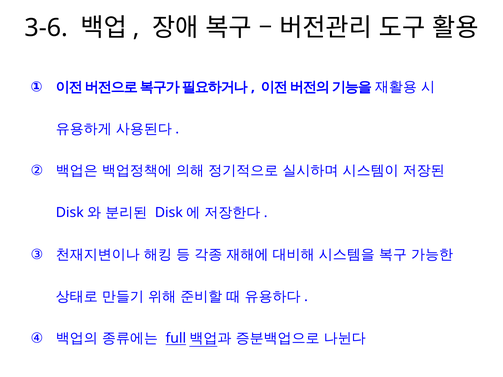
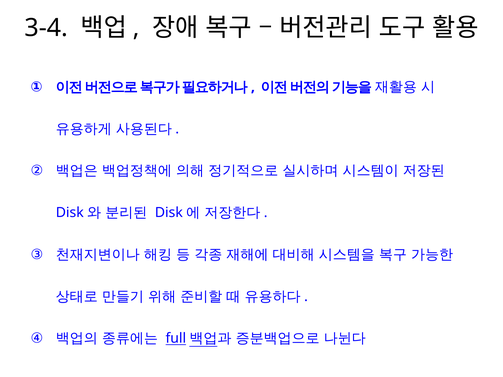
3-6: 3-6 -> 3-4
